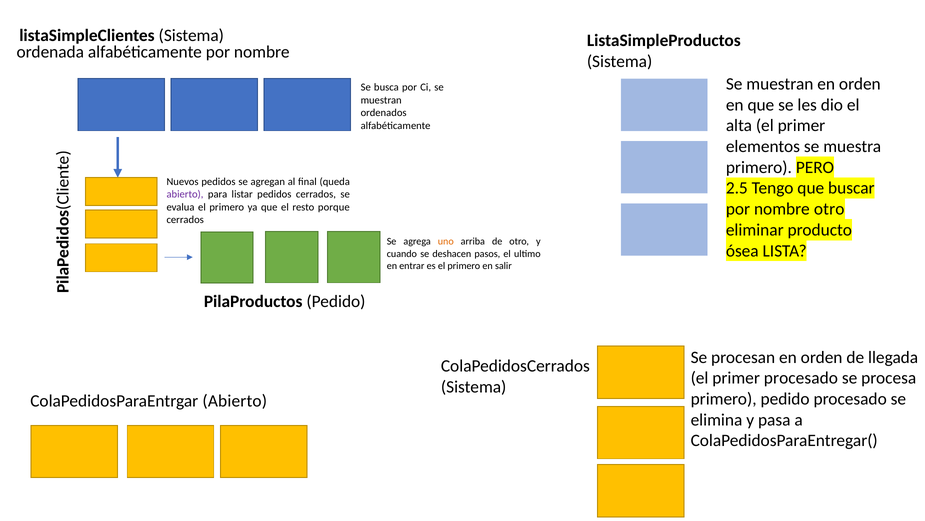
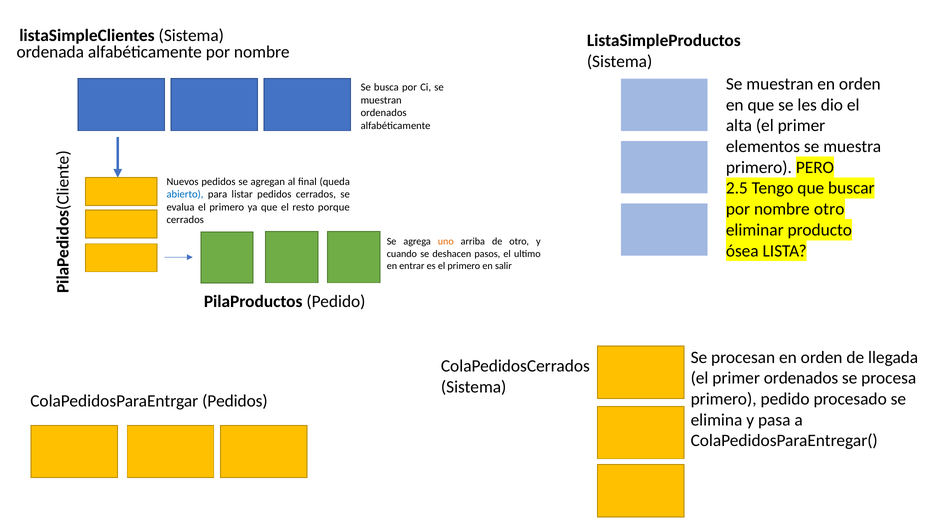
abierto at (185, 194) colour: purple -> blue
primer procesado: procesado -> ordenados
ColaPedidosParaEntrgar Abierto: Abierto -> Pedidos
